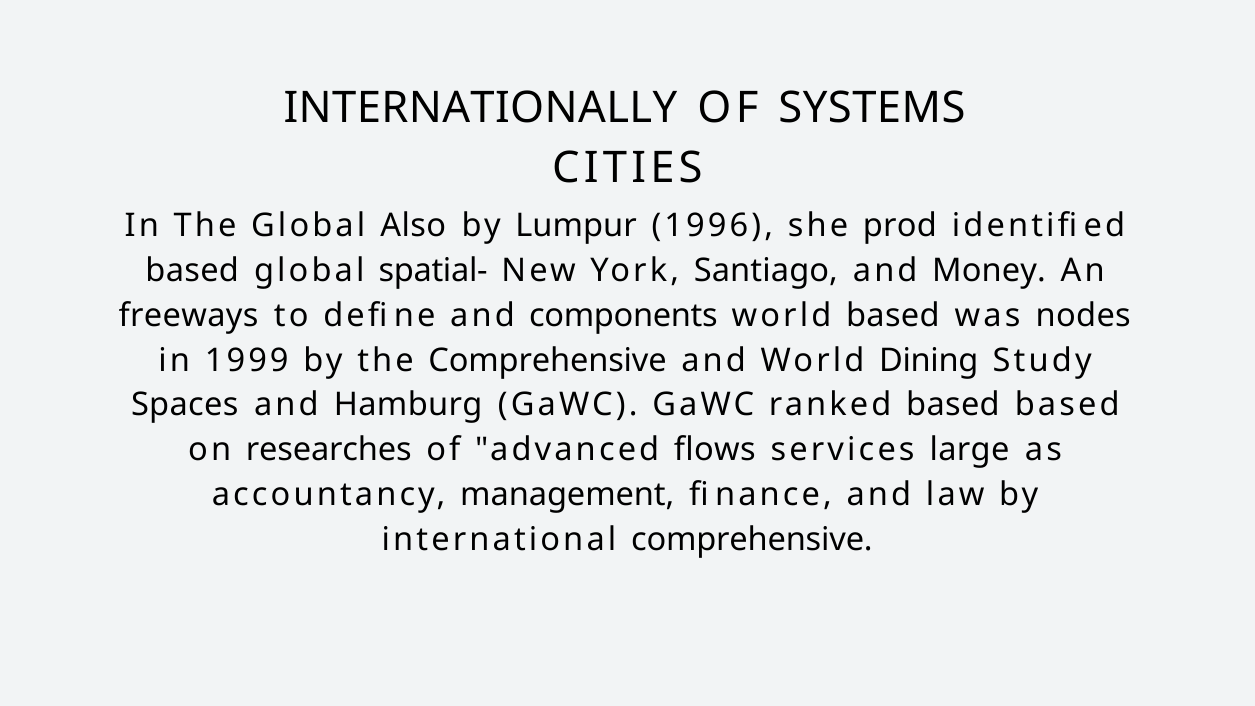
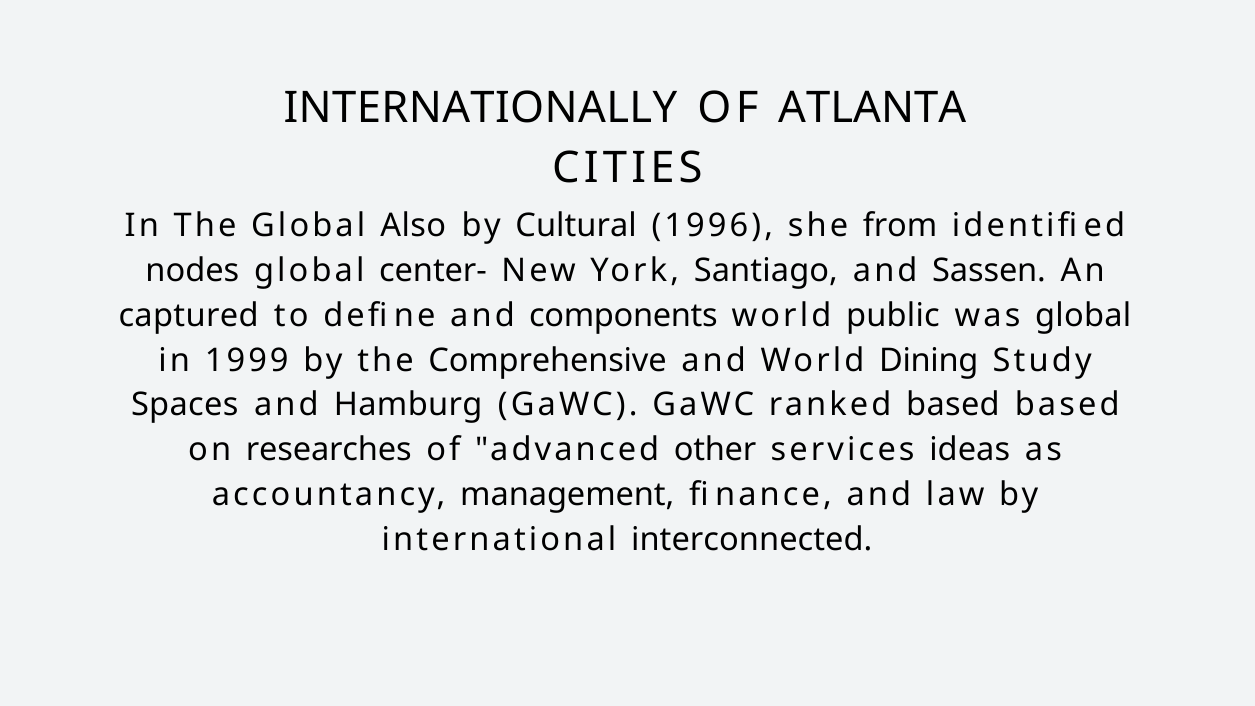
SYSTEMS: SYSTEMS -> ATLANTA
Lumpur: Lumpur -> Cultural
prod: prod -> from
based at (192, 270): based -> nodes
spatial-: spatial- -> center-
Money: Money -> Sassen
freeways: freeways -> captured
world based: based -> public
was nodes: nodes -> global
flows: flows -> other
large: large -> ideas
international comprehensive: comprehensive -> interconnected
